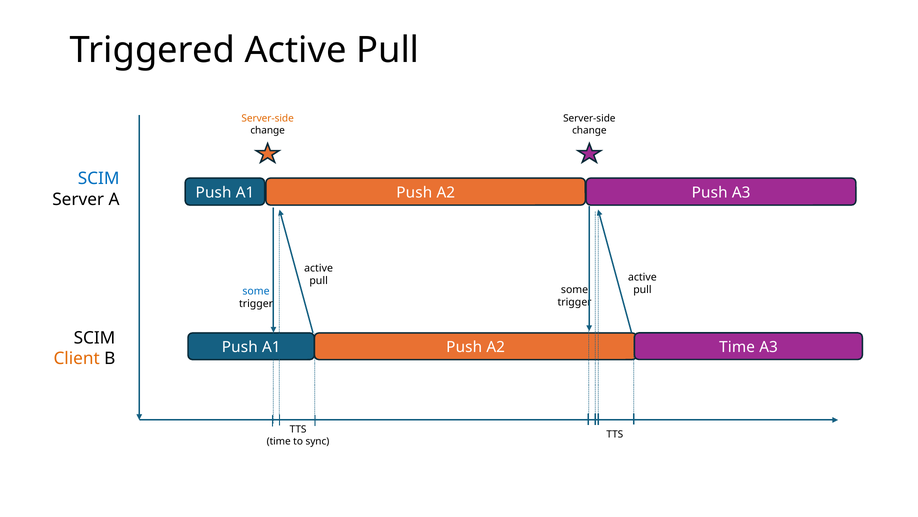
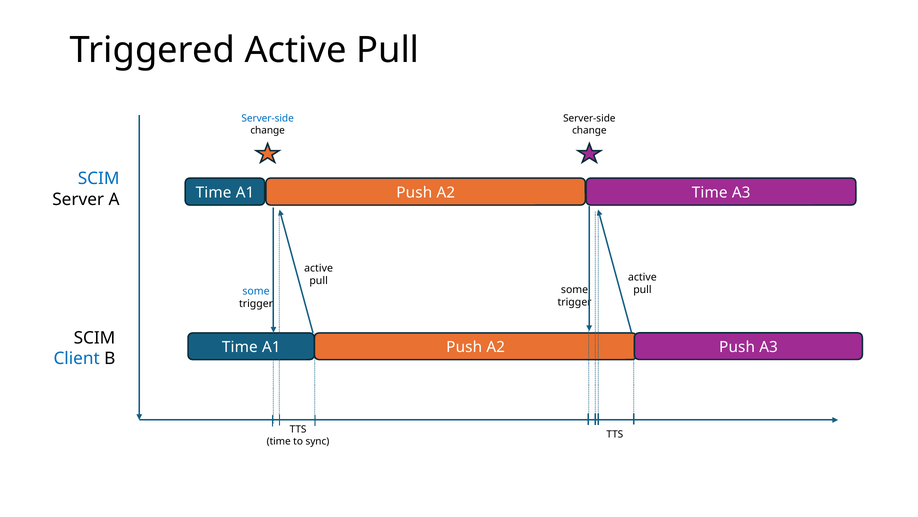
Server-side at (268, 118) colour: orange -> blue
Push at (214, 192): Push -> Time
Push at (710, 192): Push -> Time
Time at (737, 347): Time -> Push
Push at (240, 347): Push -> Time
Client colour: orange -> blue
